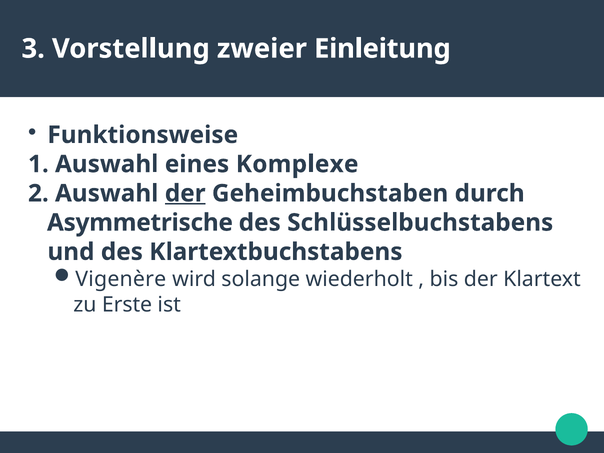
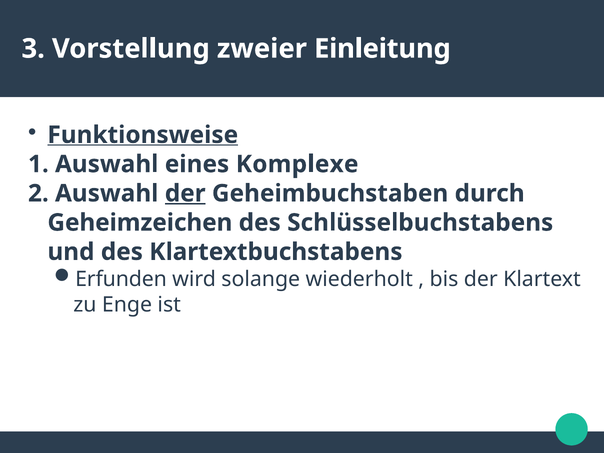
Funktionsweise underline: none -> present
Asymmetrische: Asymmetrische -> Geheimzeichen
Vigenère: Vigenère -> Erfunden
Erste: Erste -> Enge
